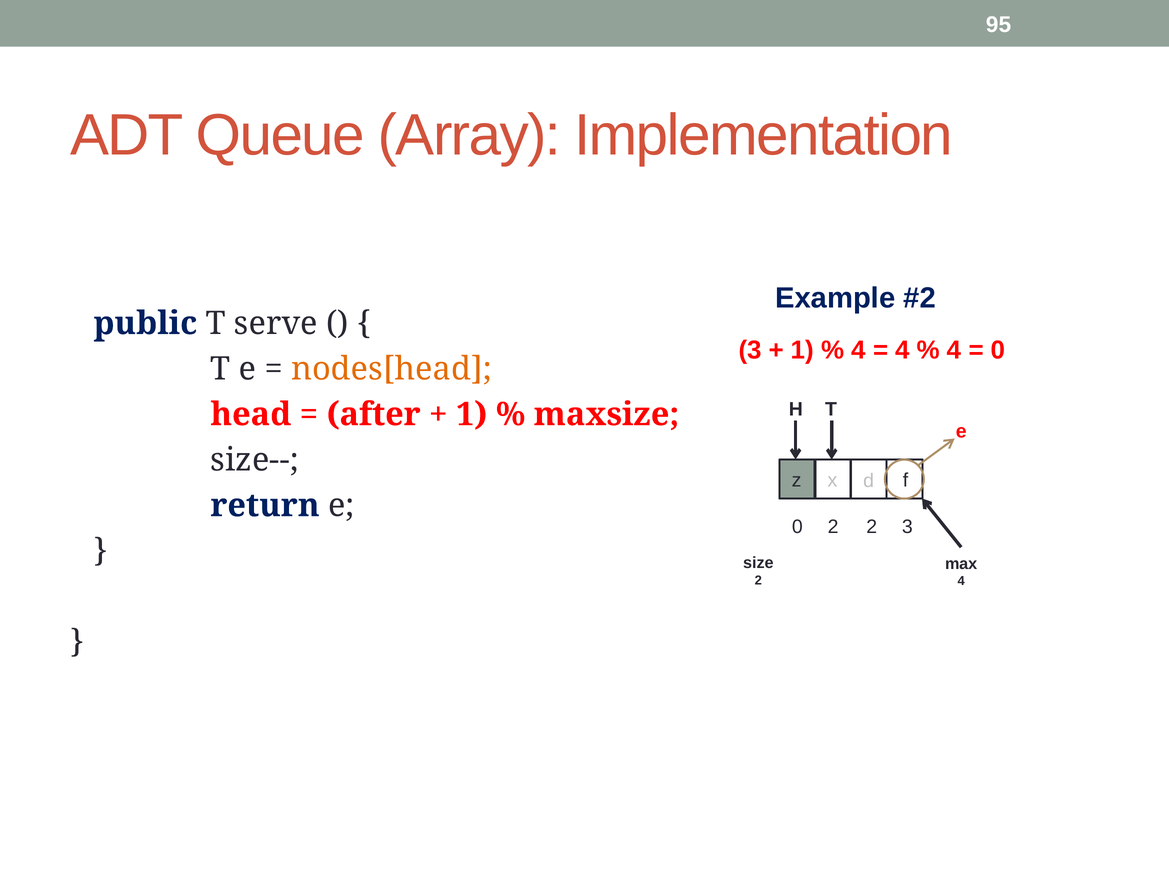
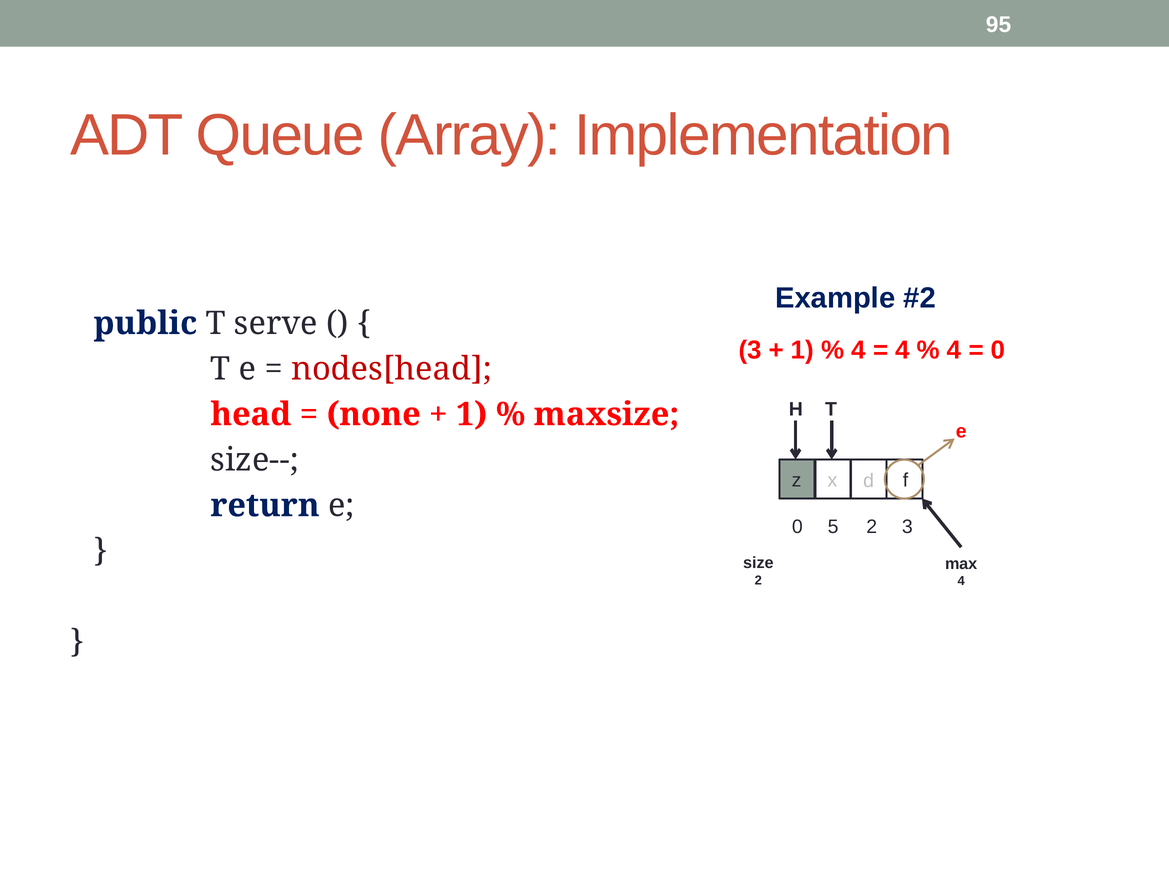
nodes[head colour: orange -> red
after: after -> none
0 2: 2 -> 5
